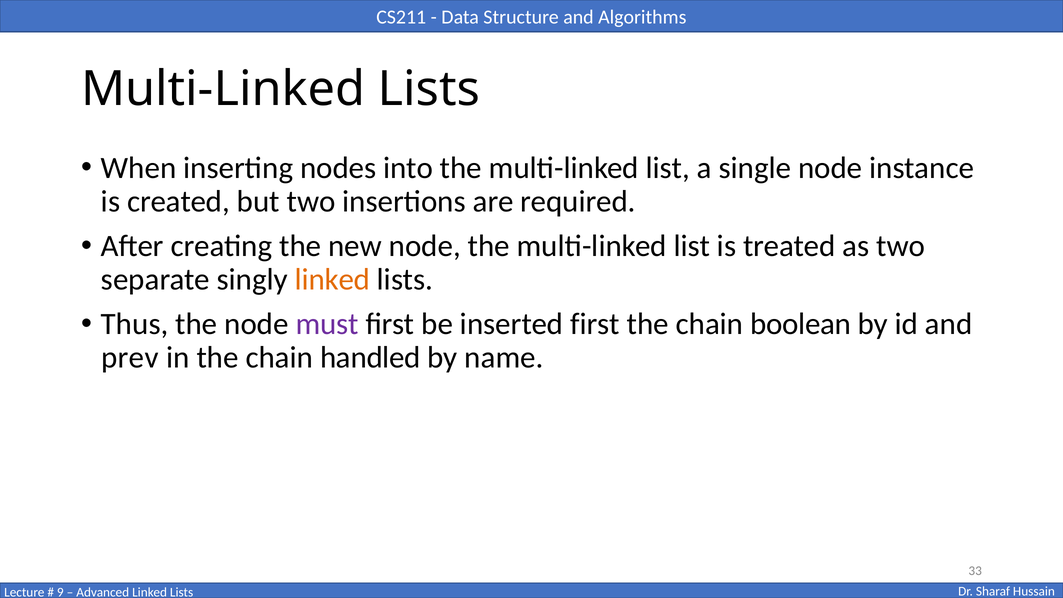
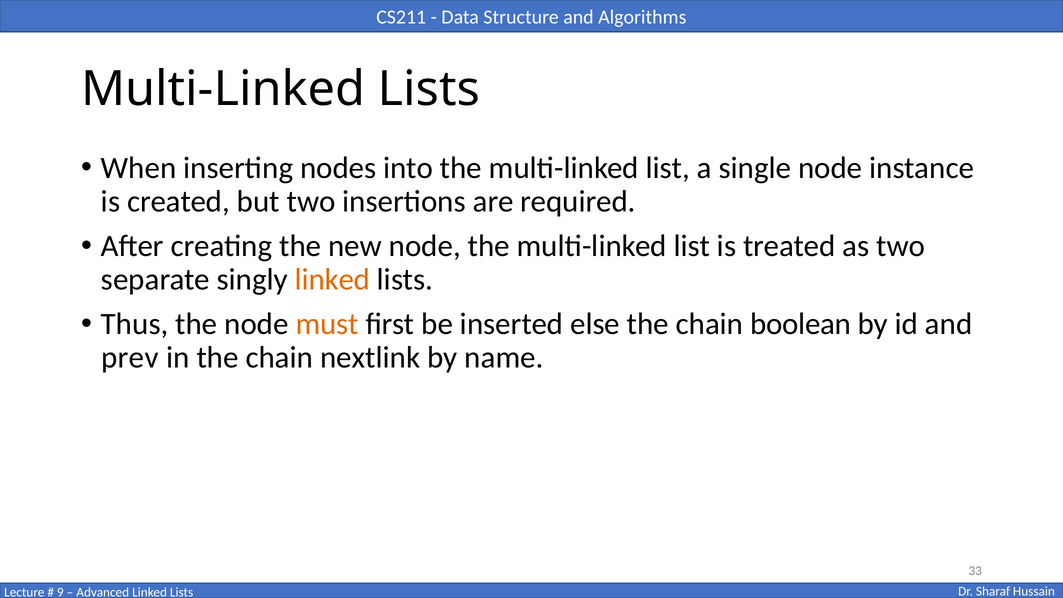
must colour: purple -> orange
inserted first: first -> else
handled: handled -> nextlink
